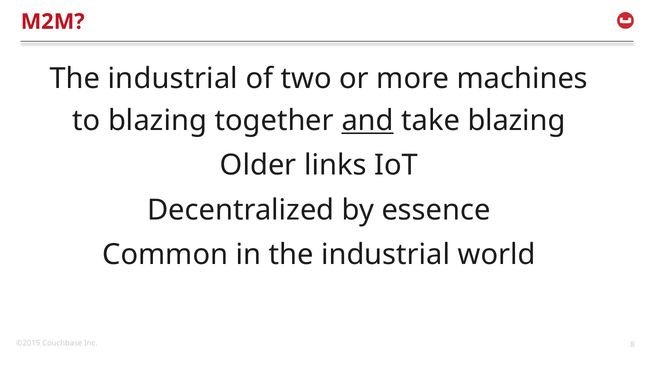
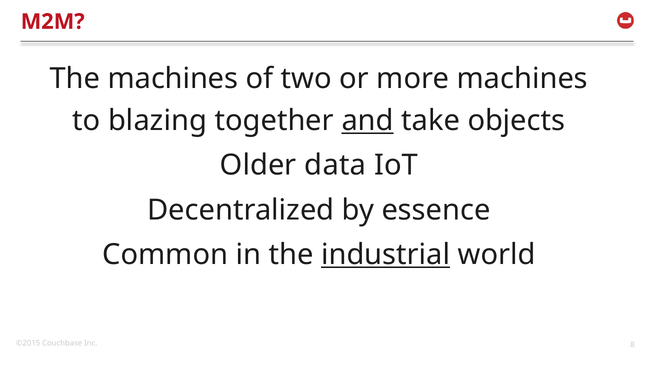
industrial at (173, 79): industrial -> machines
take blazing: blazing -> objects
links: links -> data
industrial at (386, 255) underline: none -> present
